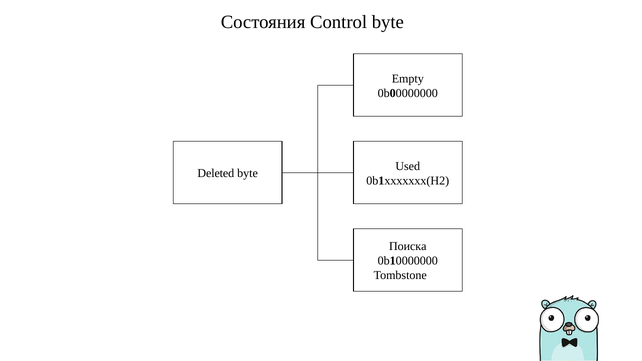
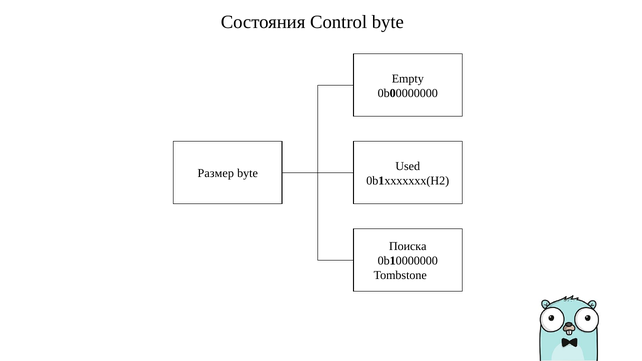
Deleted: Deleted -> Размер
